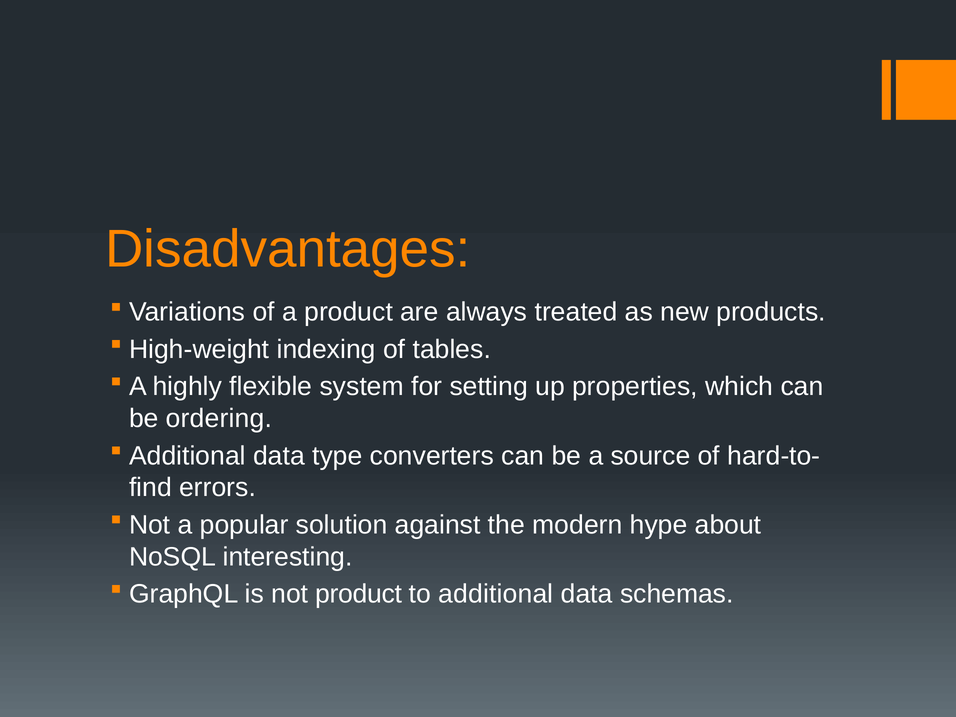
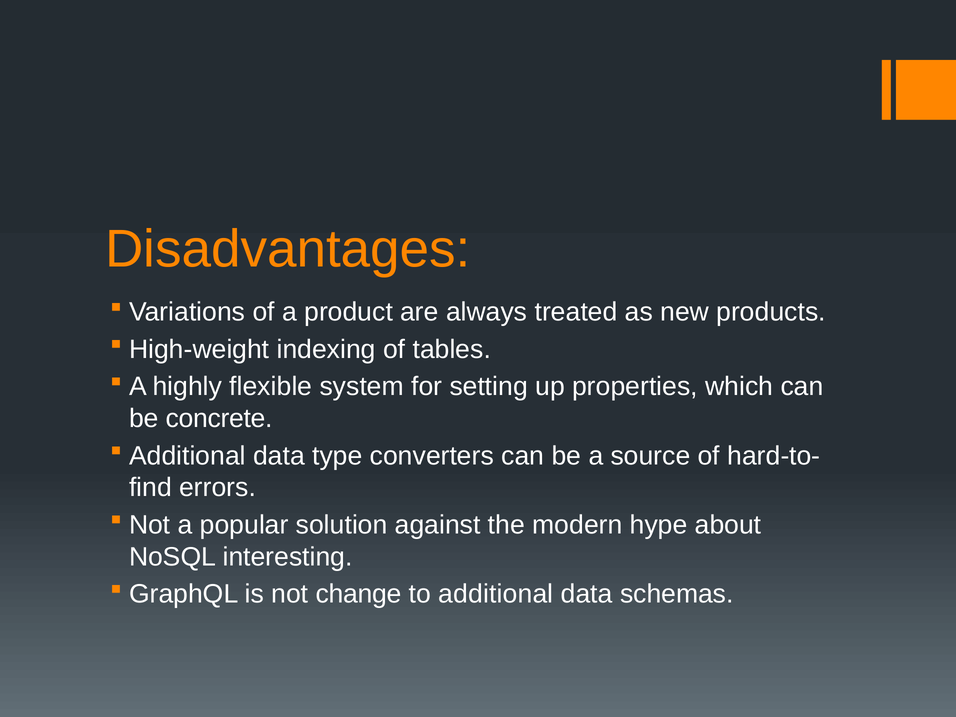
ordering: ordering -> concrete
not product: product -> change
